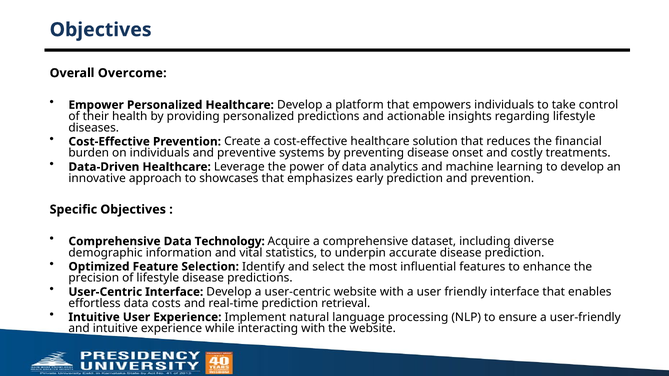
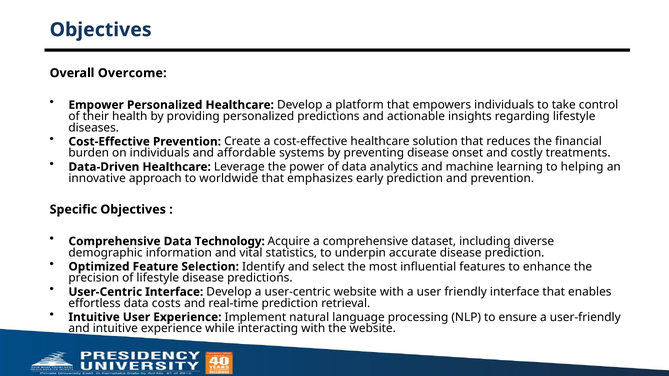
preventive: preventive -> affordable
to develop: develop -> helping
showcases: showcases -> worldwide
